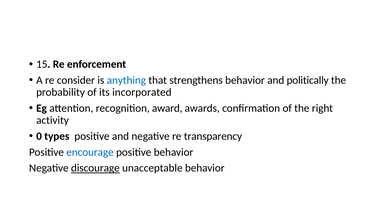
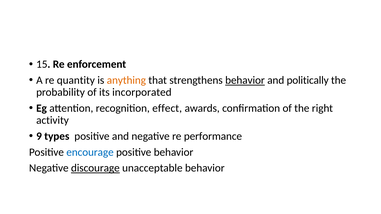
consider: consider -> quantity
anything colour: blue -> orange
behavior at (245, 80) underline: none -> present
award: award -> effect
0: 0 -> 9
transparency: transparency -> performance
